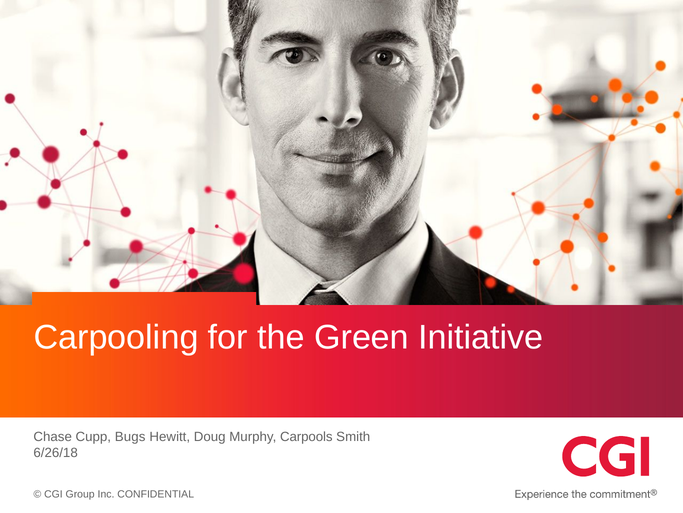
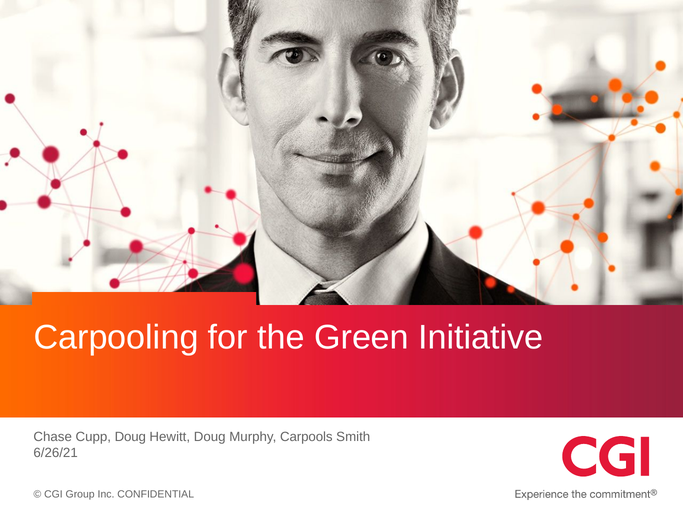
Cupp Bugs: Bugs -> Doug
6/26/18: 6/26/18 -> 6/26/21
